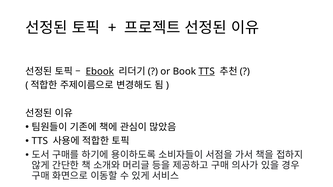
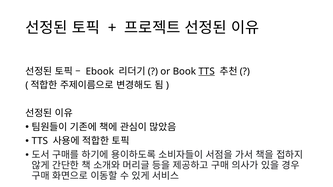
Ebook underline: present -> none
